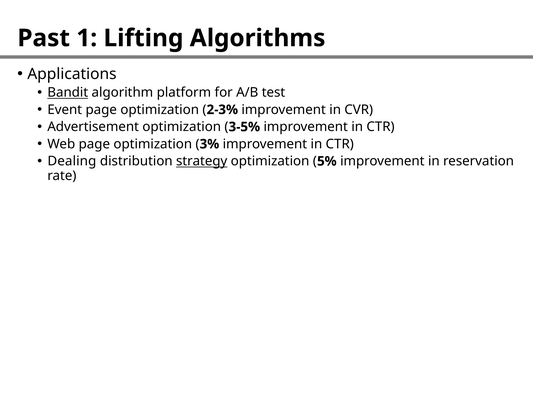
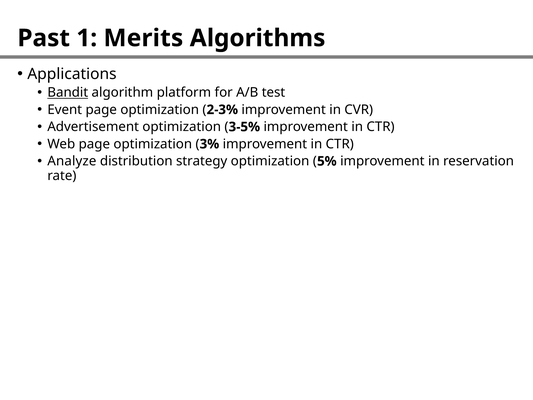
Lifting: Lifting -> Merits
Dealing: Dealing -> Analyze
strategy underline: present -> none
